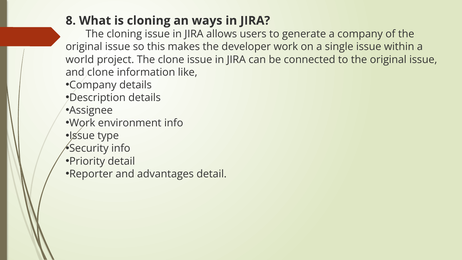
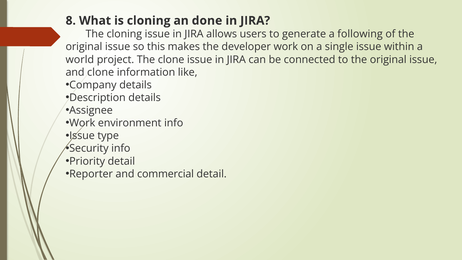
ways: ways -> done
a company: company -> following
advantages: advantages -> commercial
